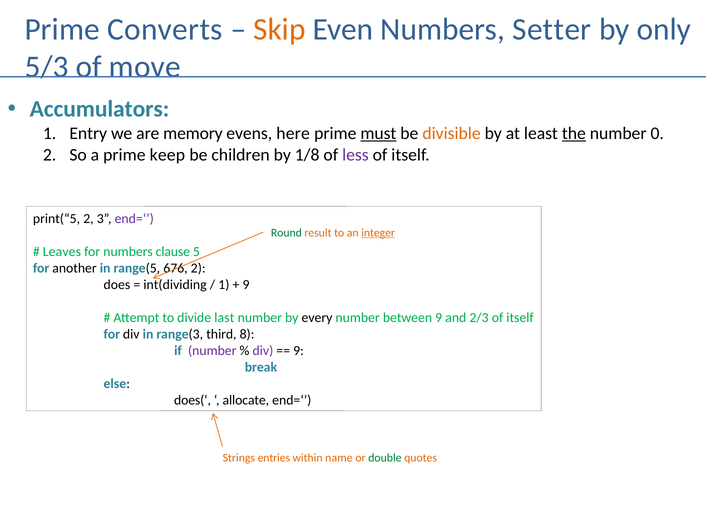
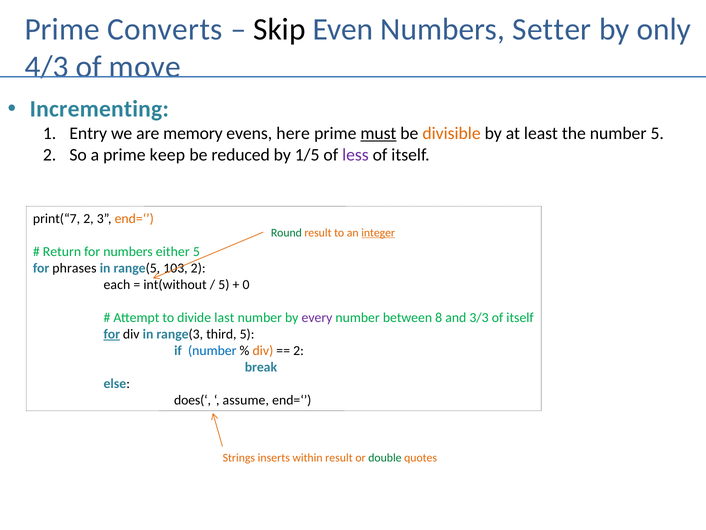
Skip colour: orange -> black
5/3: 5/3 -> 4/3
Accumulators: Accumulators -> Incrementing
the underline: present -> none
number 0: 0 -> 5
children: children -> reduced
1/8: 1/8 -> 1/5
print(“5: print(“5 -> print(“7
end=‘ at (134, 219) colour: purple -> orange
Leaves: Leaves -> Return
clause: clause -> either
another: another -> phrases
676: 676 -> 103
does: does -> each
int(dividing: int(dividing -> int(without
1 at (224, 284): 1 -> 5
9 at (246, 284): 9 -> 0
every colour: black -> purple
between 9: 9 -> 8
2/3: 2/3 -> 3/3
for at (112, 334) underline: none -> present
third 8: 8 -> 5
number at (212, 350) colour: purple -> blue
div at (263, 350) colour: purple -> orange
9 at (299, 350): 9 -> 2
allocate: allocate -> assume
entries: entries -> inserts
within name: name -> result
